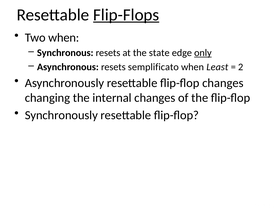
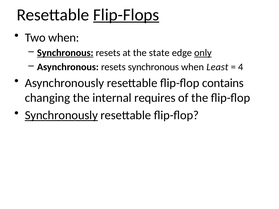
Synchronous at (65, 53) underline: none -> present
resets semplificato: semplificato -> synchronous
2: 2 -> 4
flip-flop changes: changes -> contains
internal changes: changes -> requires
Synchronously underline: none -> present
